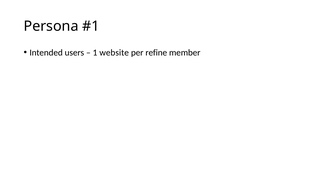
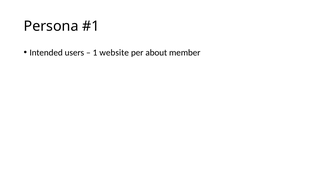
refine: refine -> about
